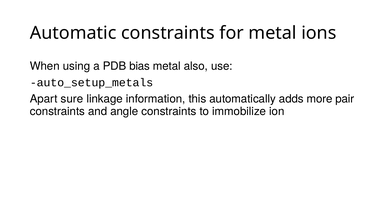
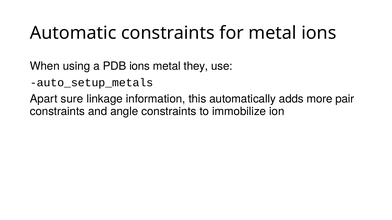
PDB bias: bias -> ions
also: also -> they
